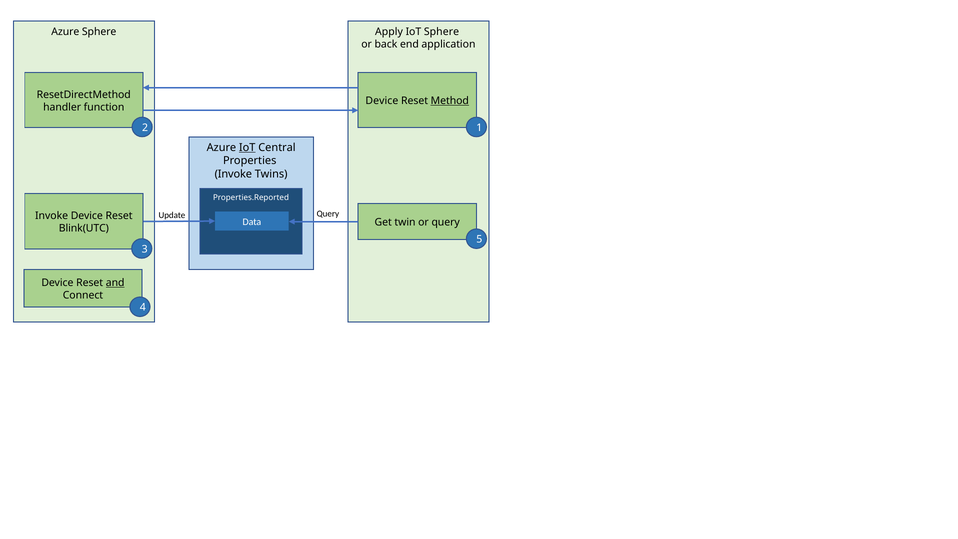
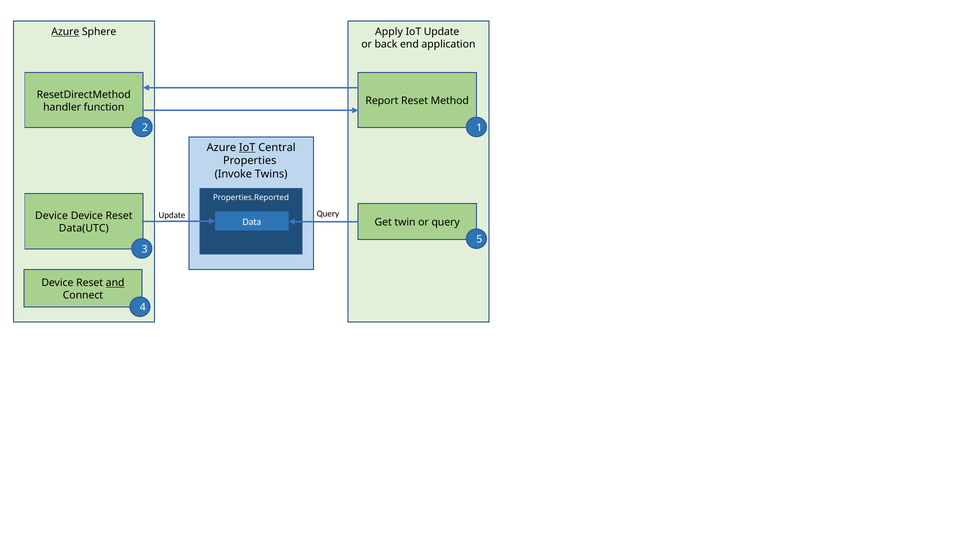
Azure at (65, 32) underline: none -> present
IoT Sphere: Sphere -> Update
Device at (382, 101): Device -> Report
Method underline: present -> none
Invoke at (52, 216): Invoke -> Device
Blink(UTC: Blink(UTC -> Data(UTC
